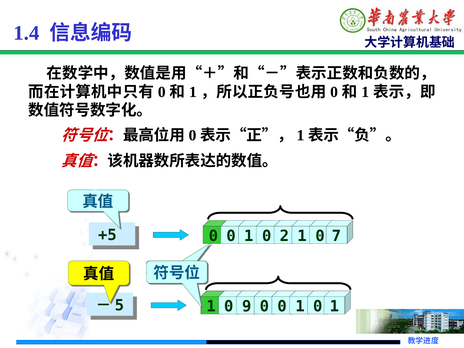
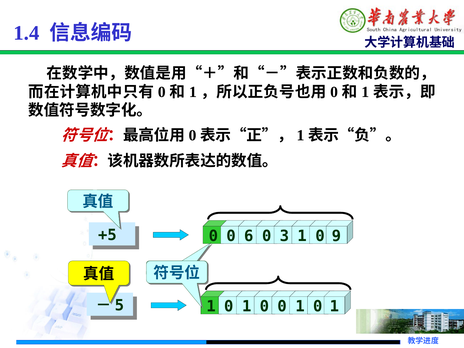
1 at (249, 236): 1 -> 6
2: 2 -> 3
7: 7 -> 9
9 at (247, 306): 9 -> 1
